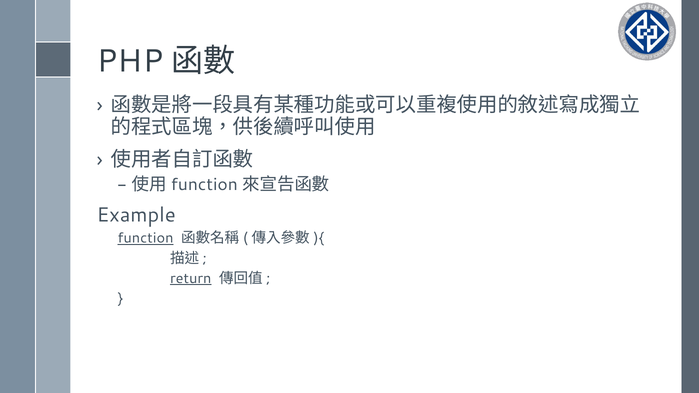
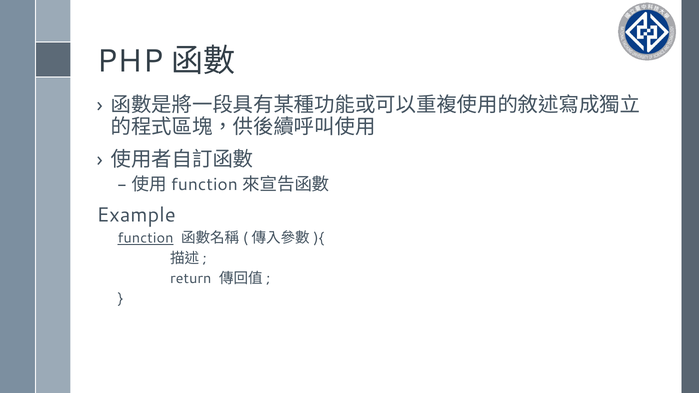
return underline: present -> none
